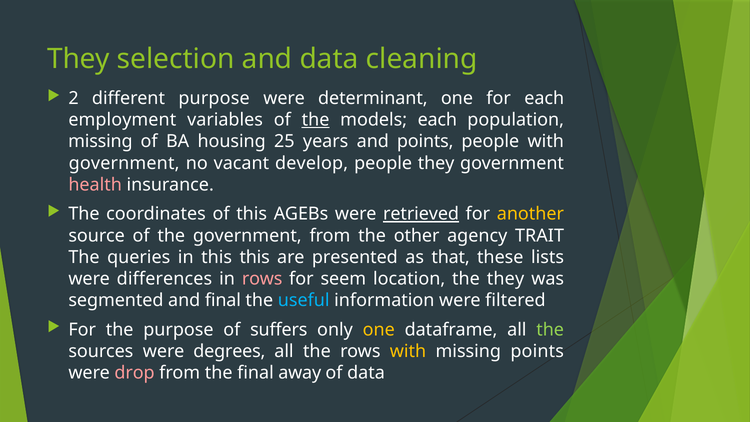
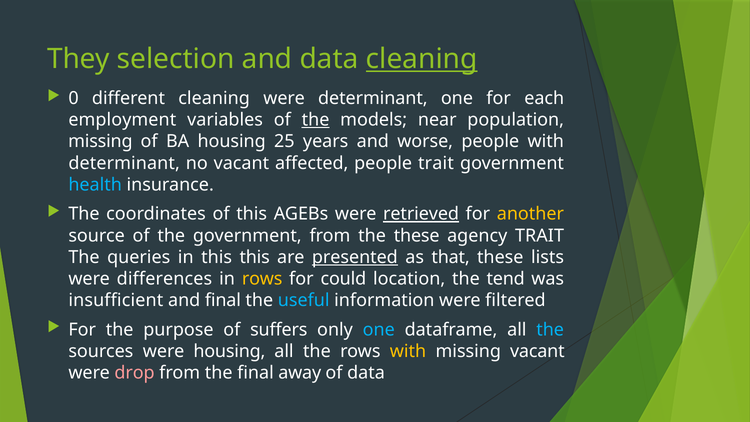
cleaning at (422, 59) underline: none -> present
2: 2 -> 0
different purpose: purpose -> cleaning
models each: each -> near
and points: points -> worse
government at (124, 163): government -> determinant
develop: develop -> affected
people they: they -> trait
health colour: pink -> light blue
the other: other -> these
presented underline: none -> present
rows at (262, 279) colour: pink -> yellow
seem: seem -> could
the they: they -> tend
segmented: segmented -> insufficient
one at (379, 330) colour: yellow -> light blue
the at (550, 330) colour: light green -> light blue
were degrees: degrees -> housing
missing points: points -> vacant
